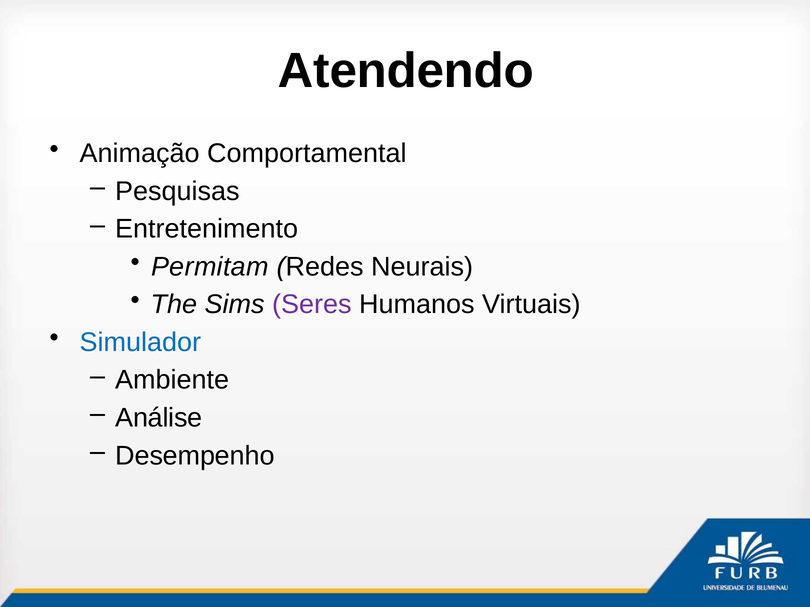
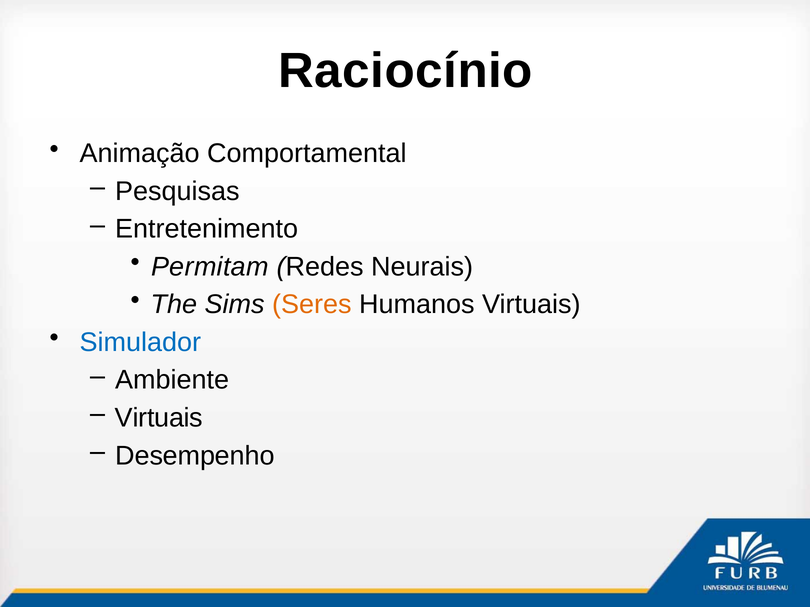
Atendendo: Atendendo -> Raciocínio
Seres colour: purple -> orange
Análise at (159, 418): Análise -> Virtuais
